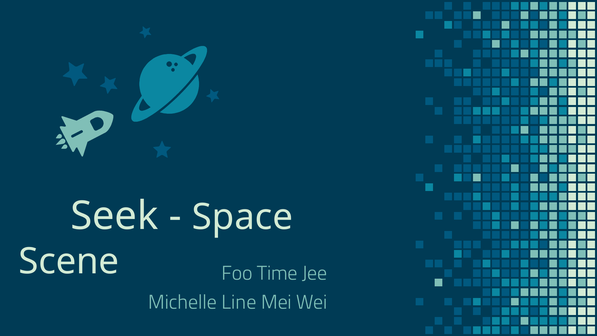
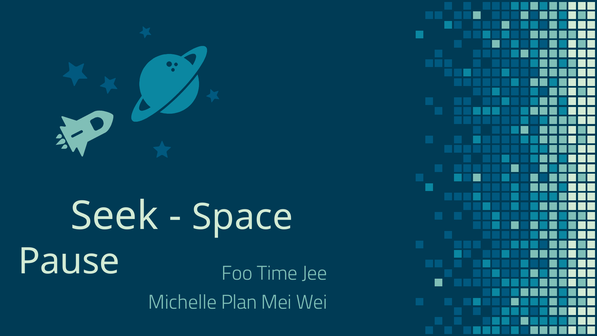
Scene: Scene -> Pause
Line: Line -> Plan
